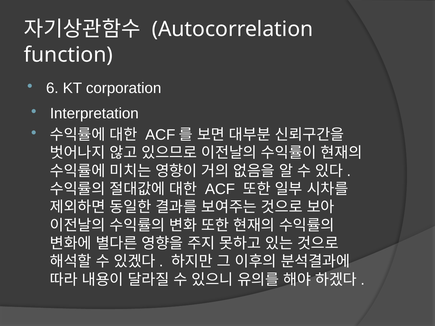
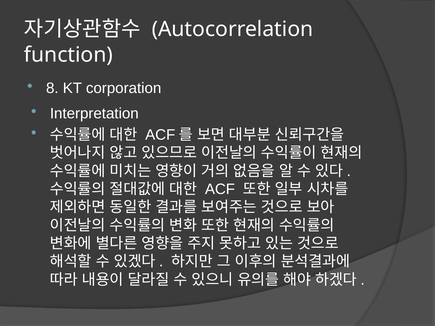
6: 6 -> 8
